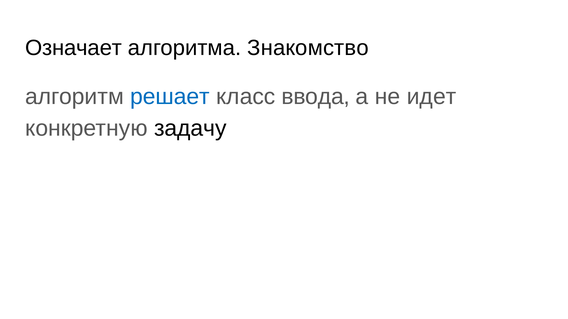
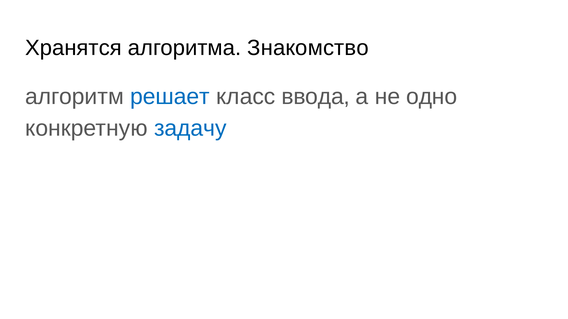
Означает: Означает -> Хранятся
идет: идет -> одно
задачу colour: black -> blue
